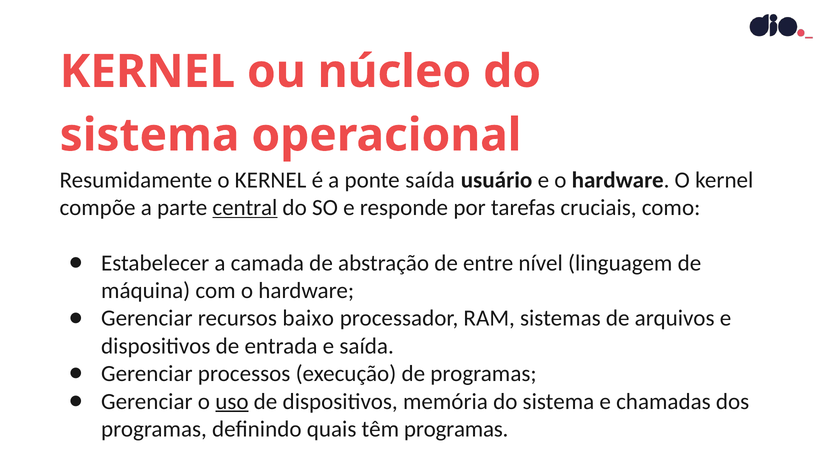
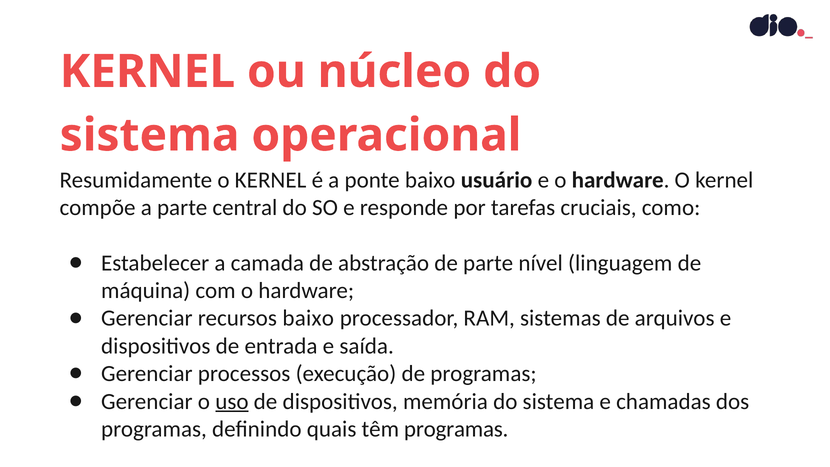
ponte saída: saída -> baixo
central underline: present -> none
de entre: entre -> parte
